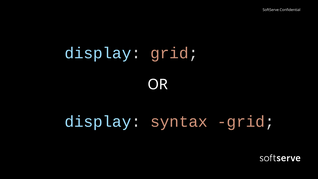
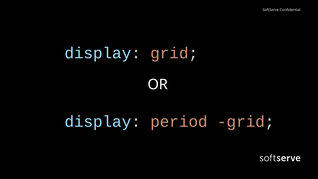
syntax: syntax -> period
